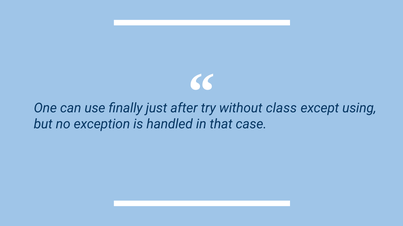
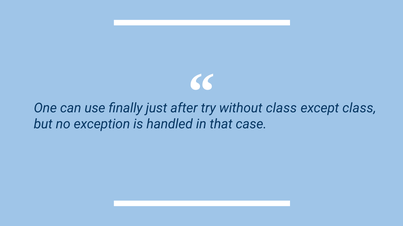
except using: using -> class
